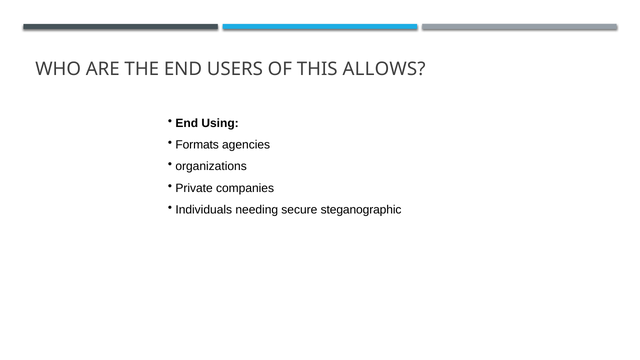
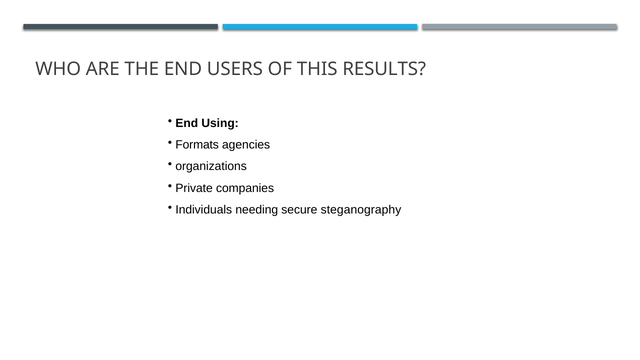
ALLOWS: ALLOWS -> RESULTS
steganographic: steganographic -> steganography
